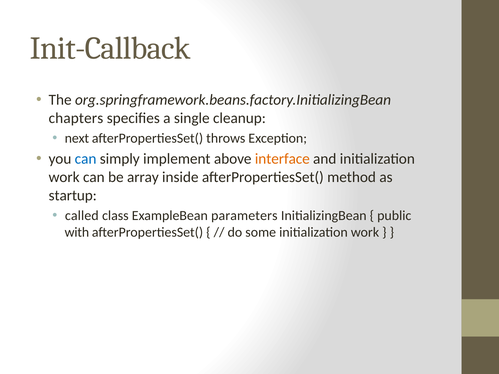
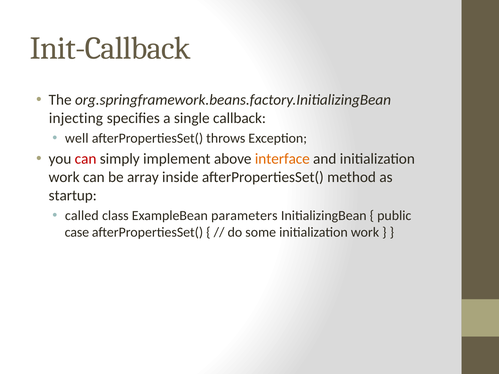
chapters: chapters -> injecting
cleanup: cleanup -> callback
next: next -> well
can at (86, 159) colour: blue -> red
with: with -> case
